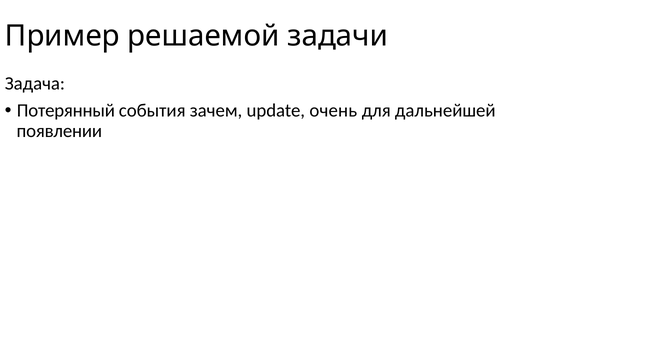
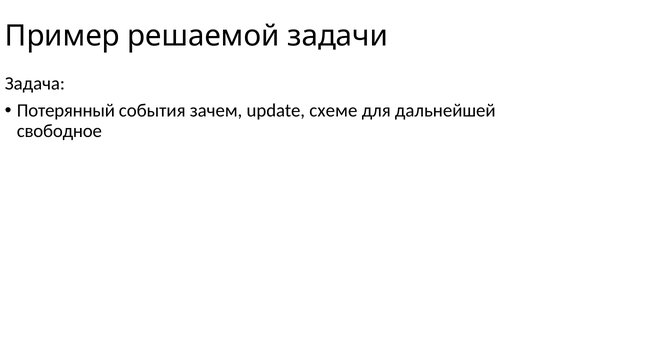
очень: очень -> схеме
появлении: появлении -> свободное
